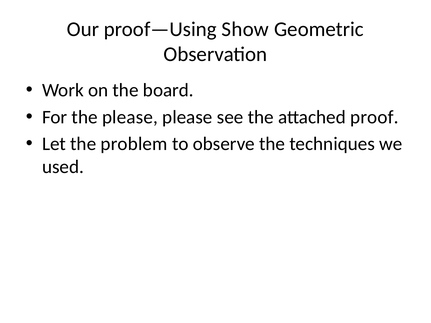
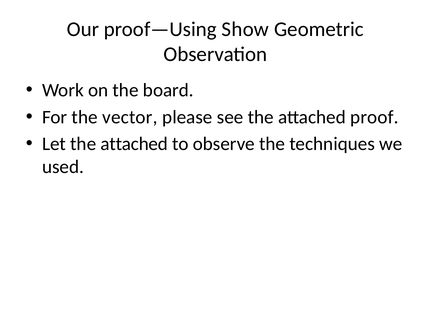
the please: please -> vector
Let the problem: problem -> attached
